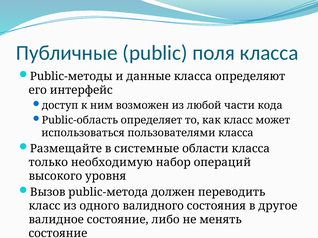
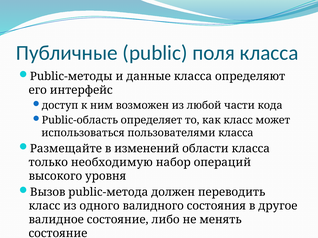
системные: системные -> изменений
